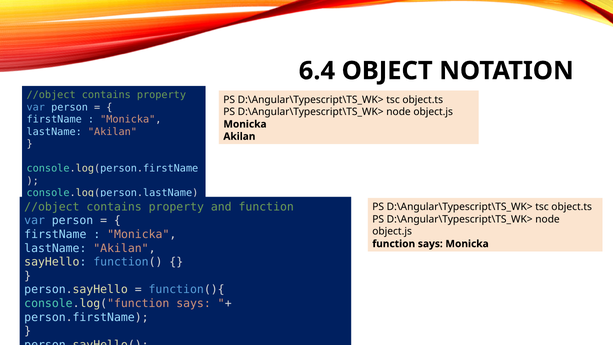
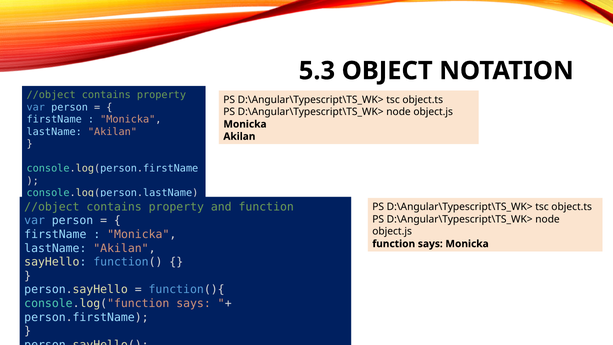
6.4: 6.4 -> 5.3
